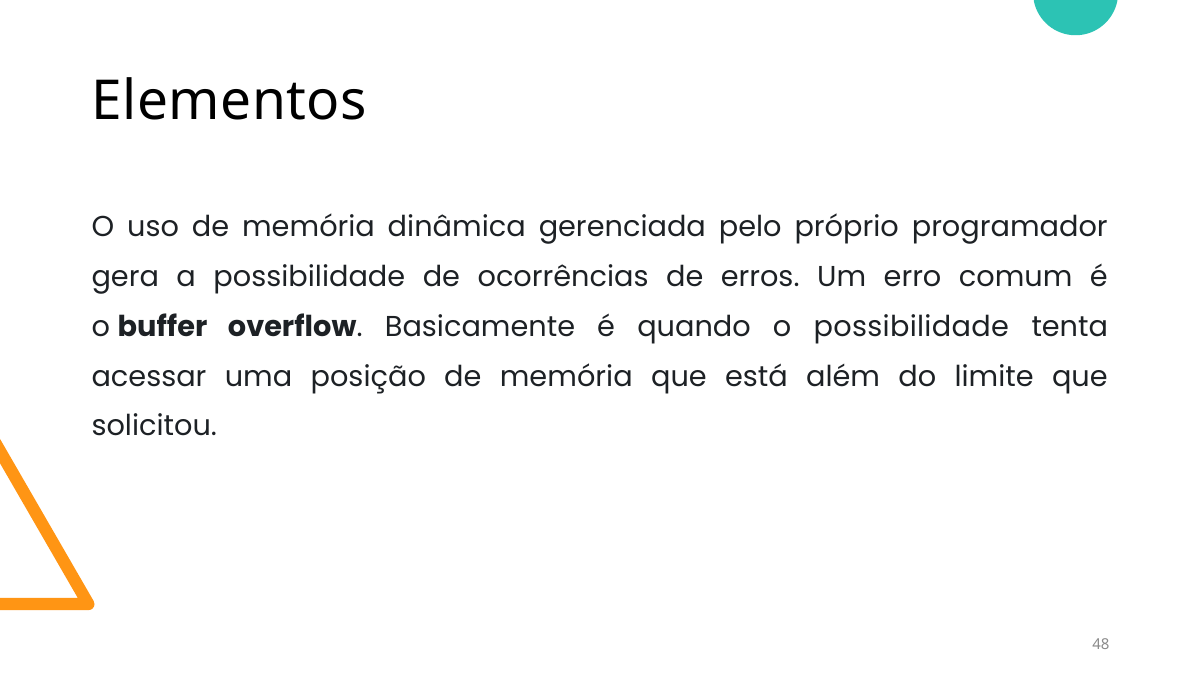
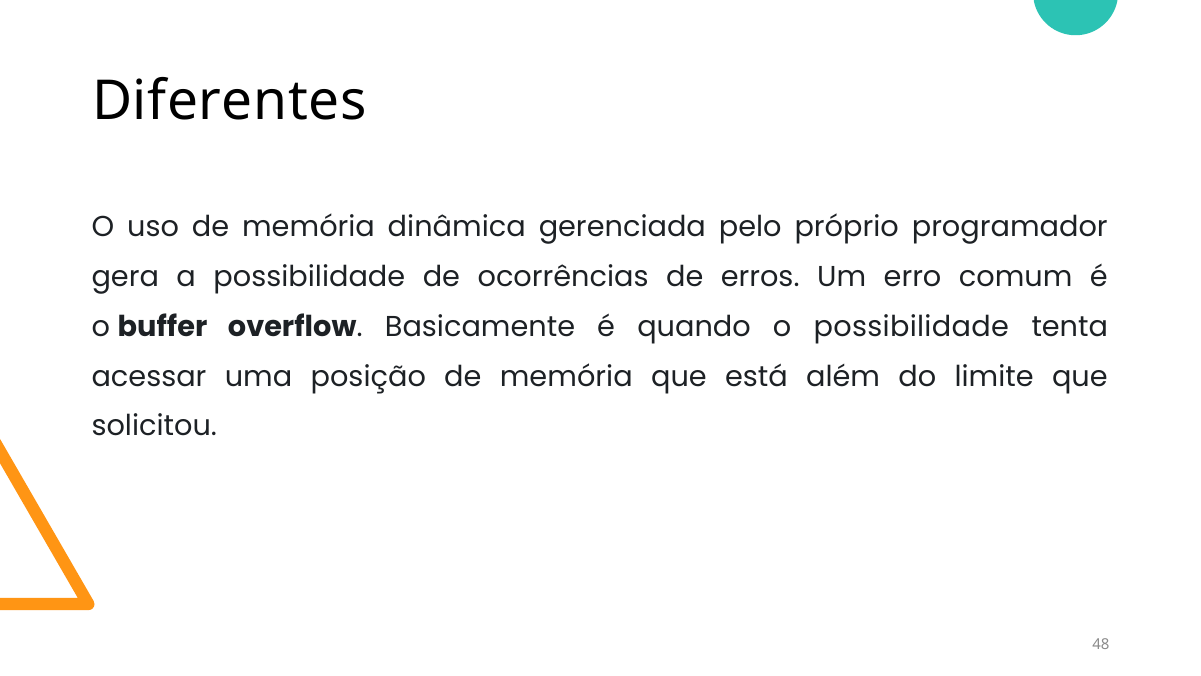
Elementos: Elementos -> Diferentes
